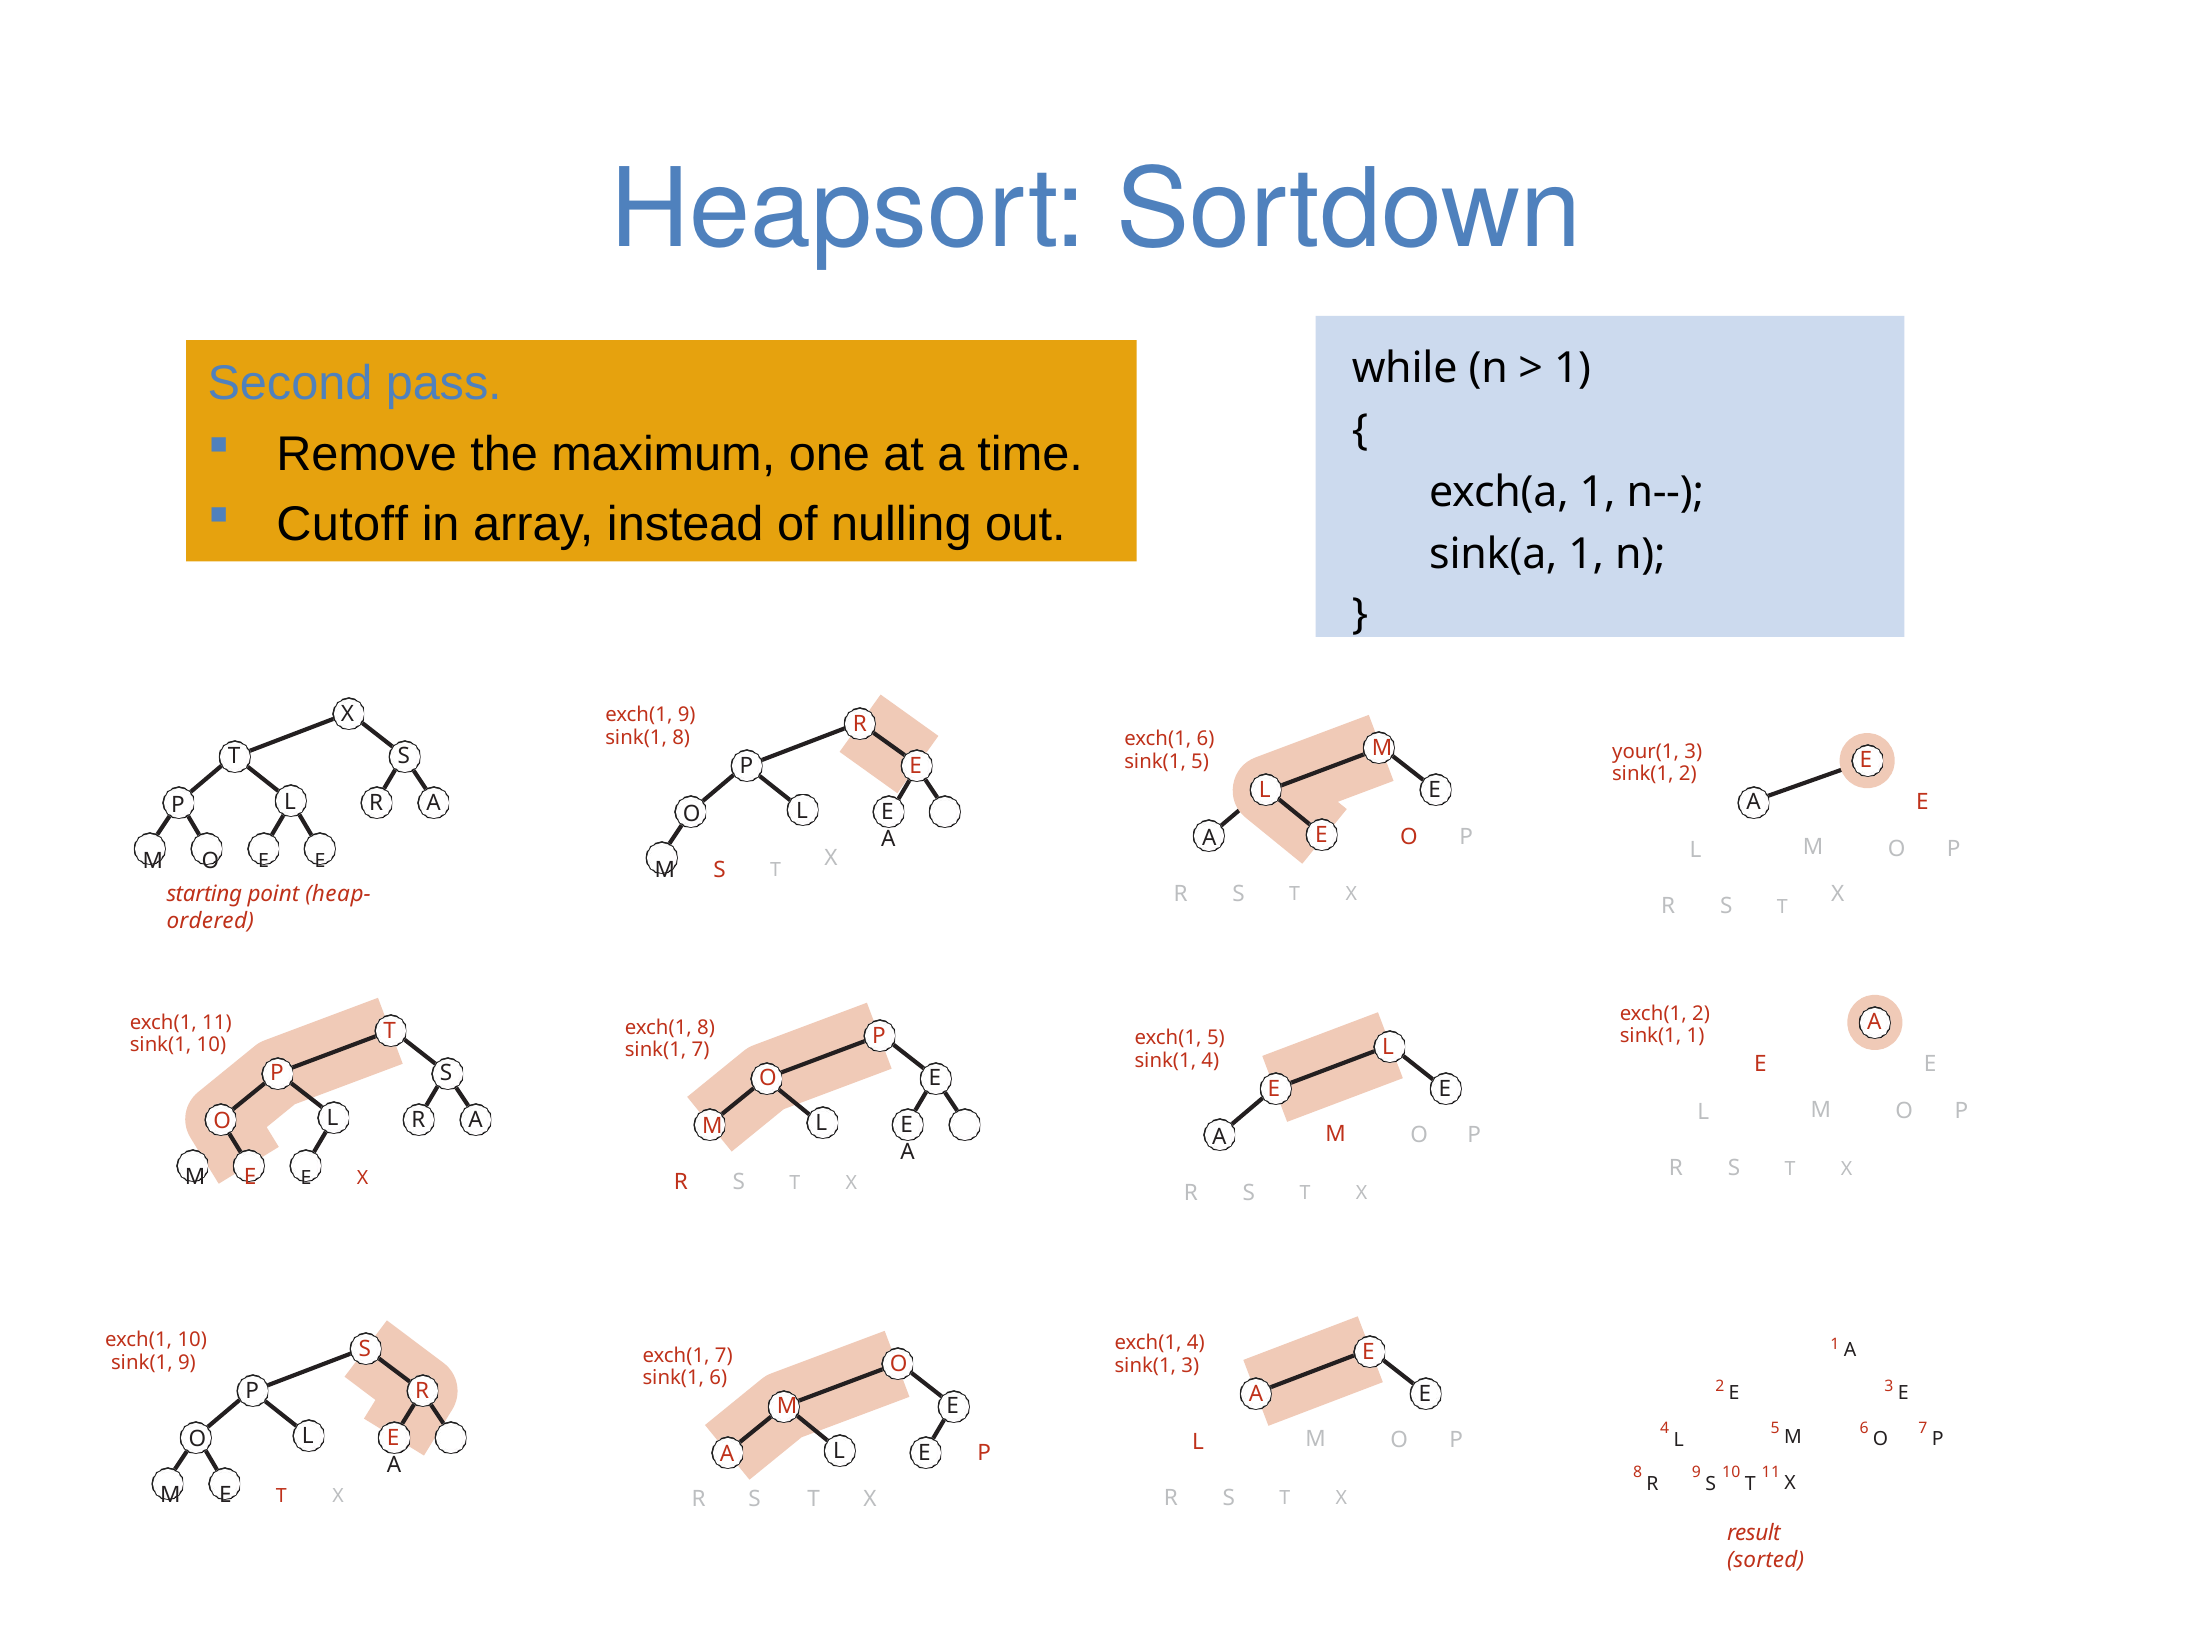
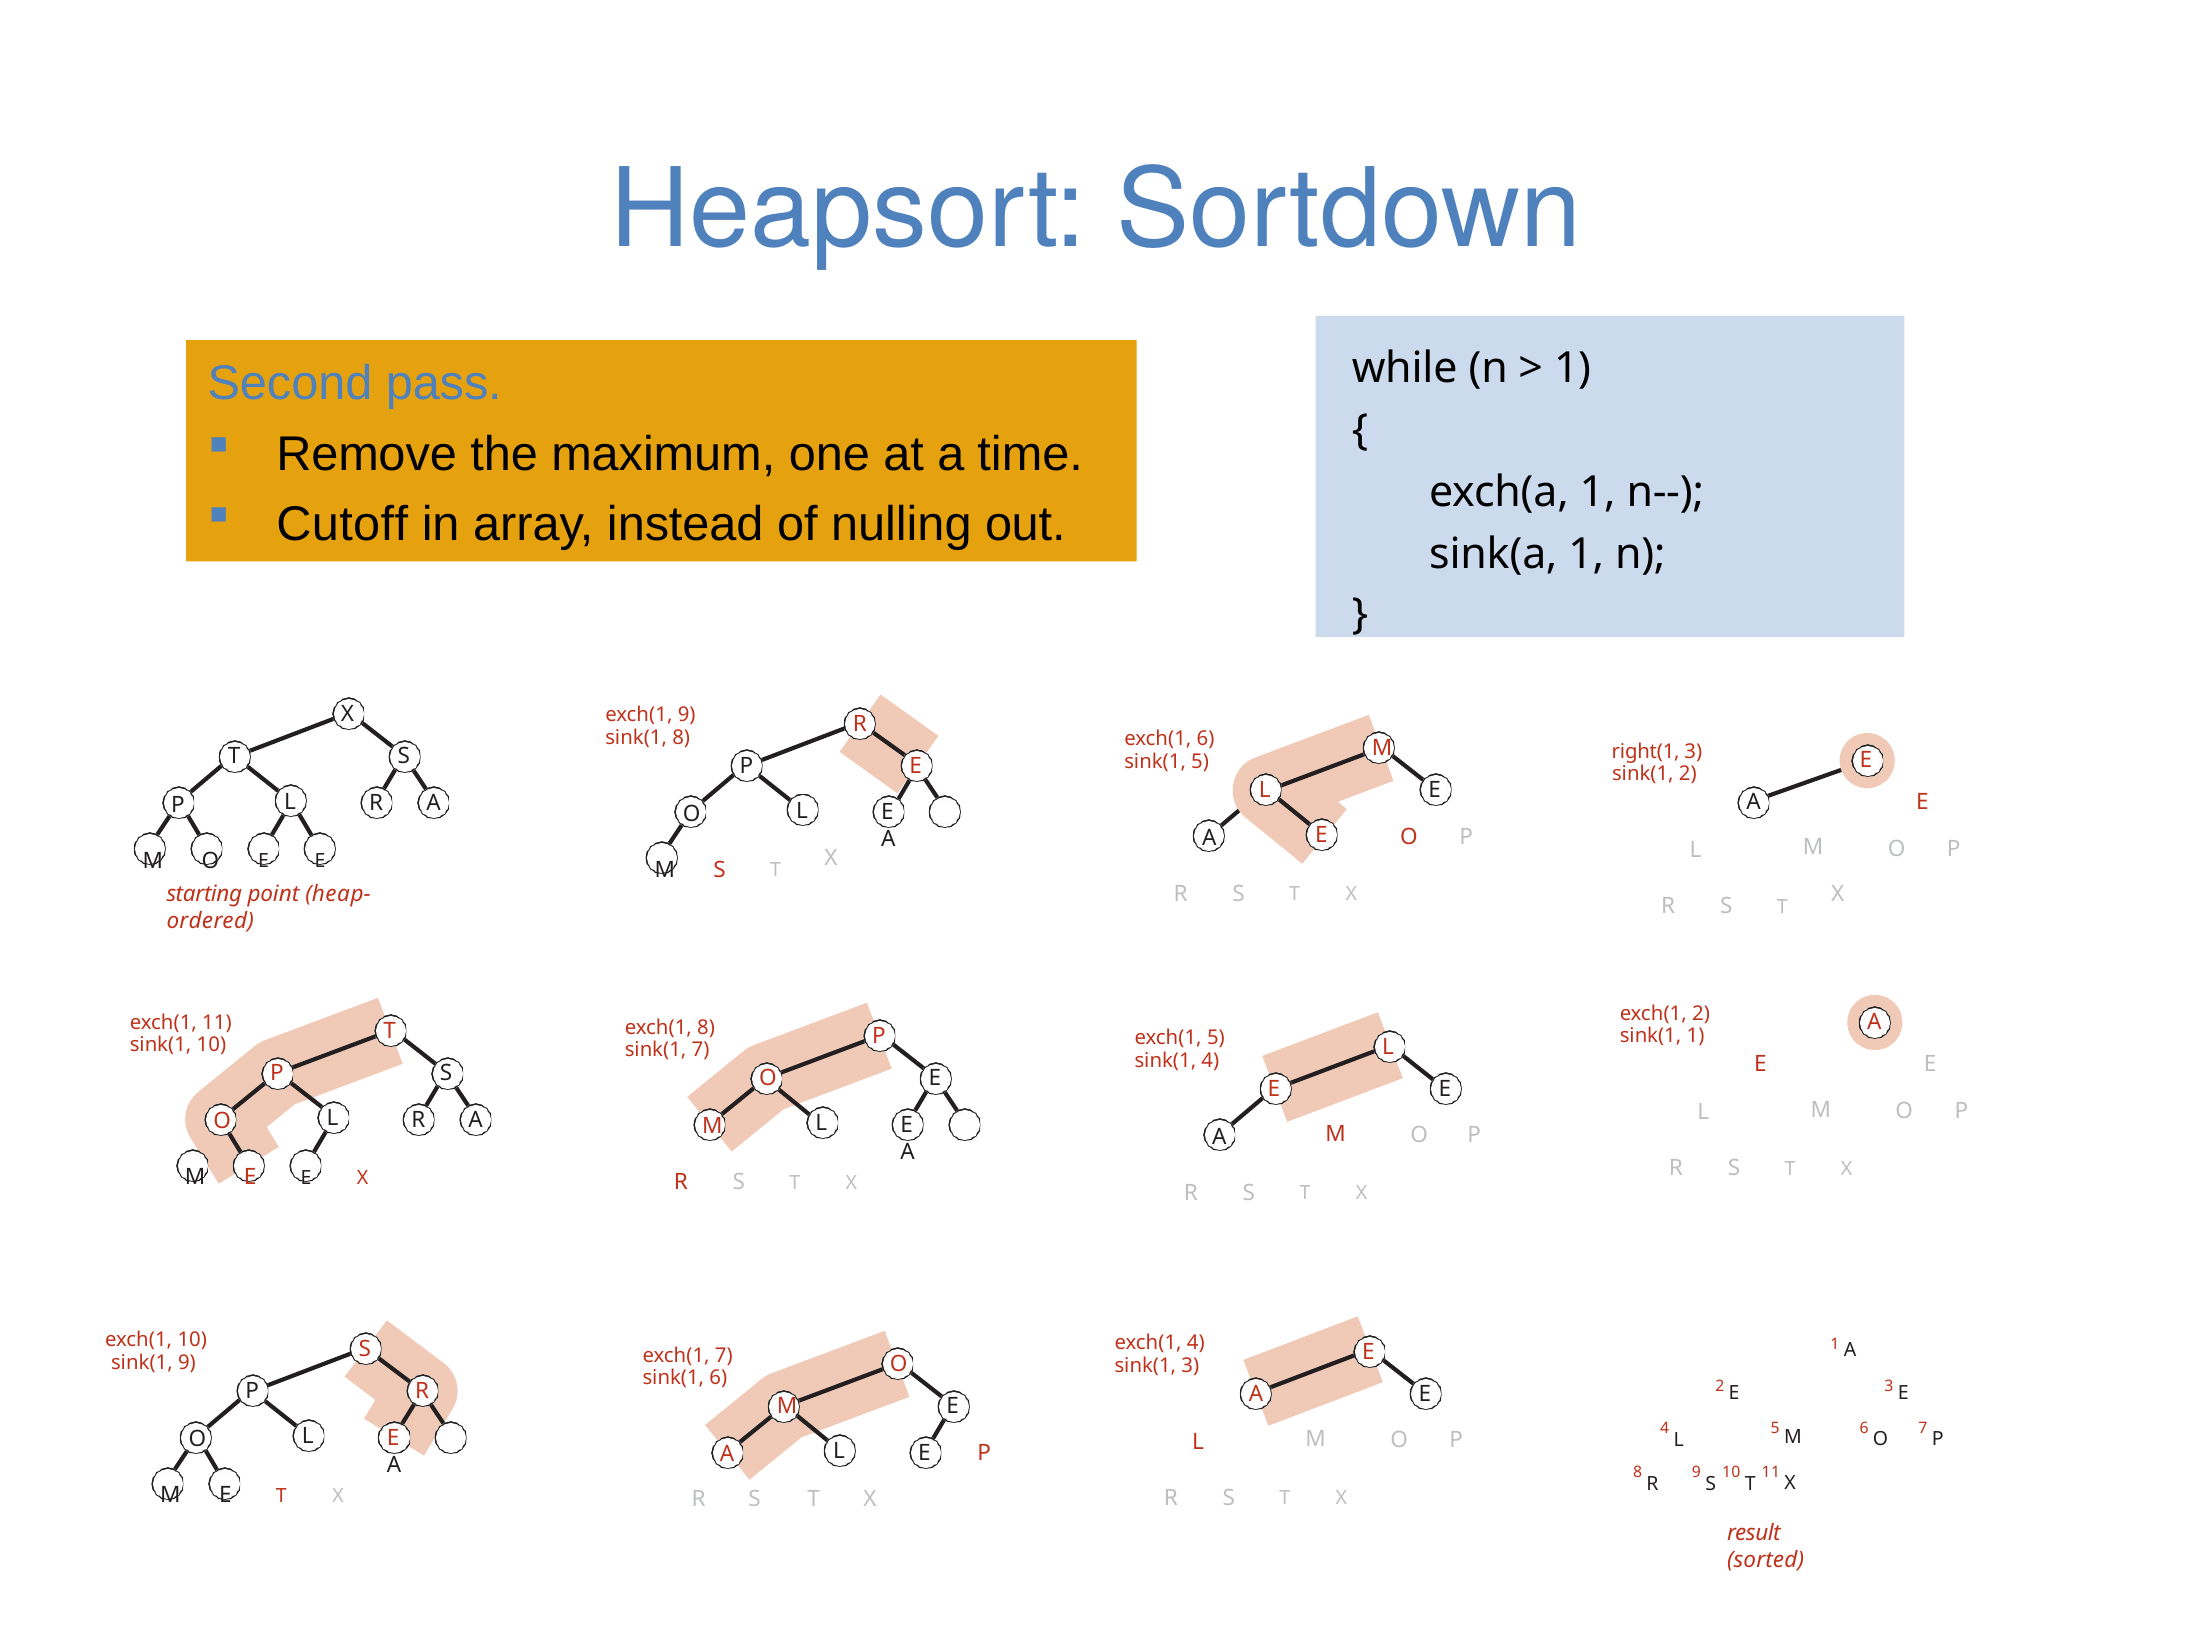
your(1: your(1 -> right(1
